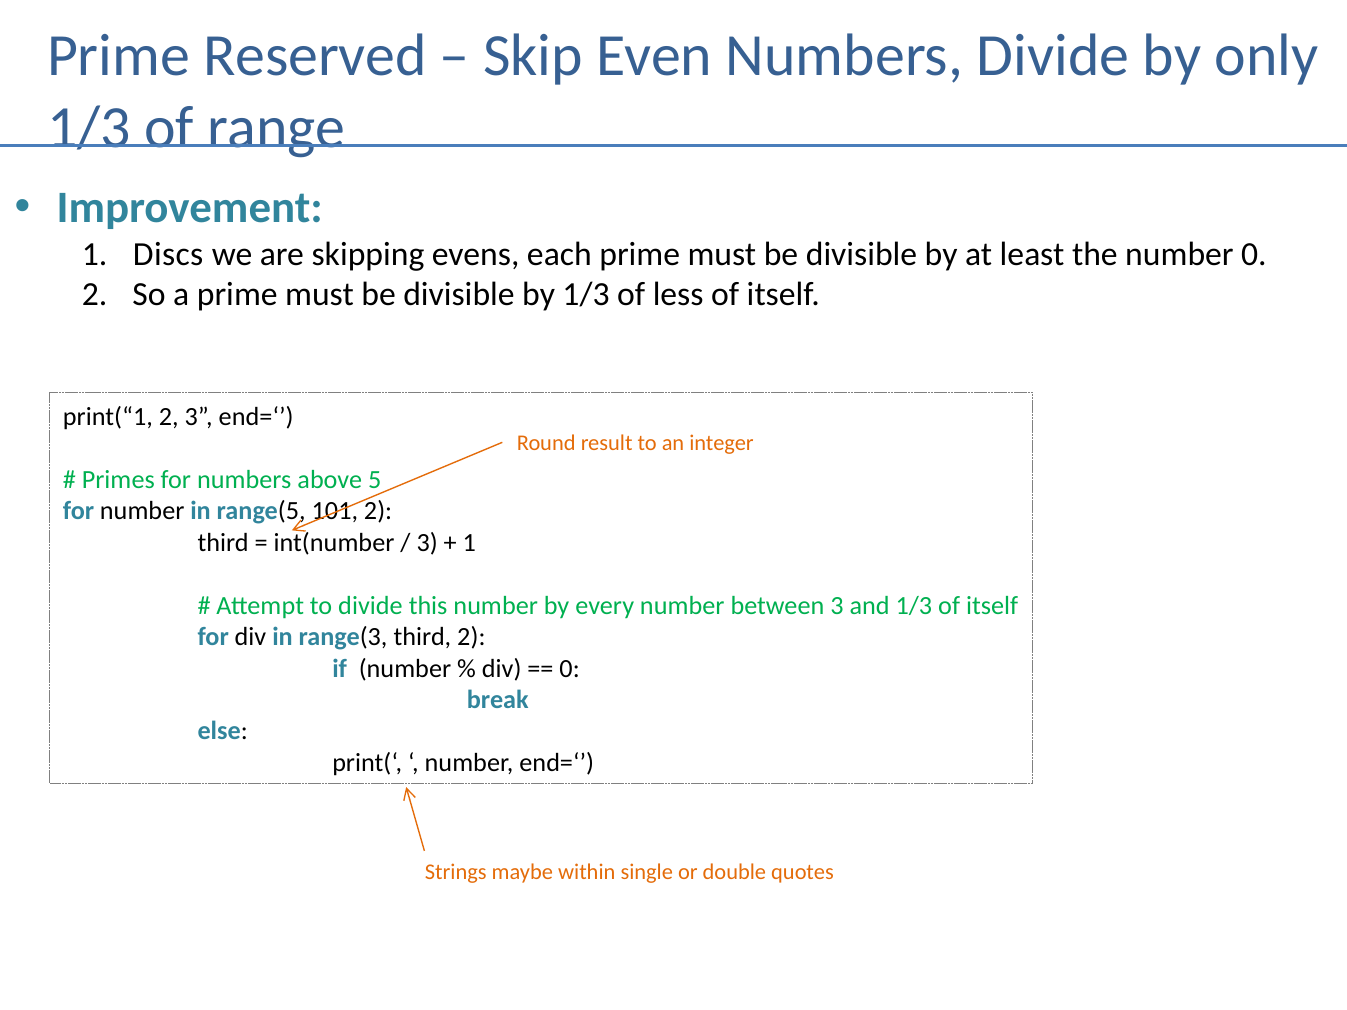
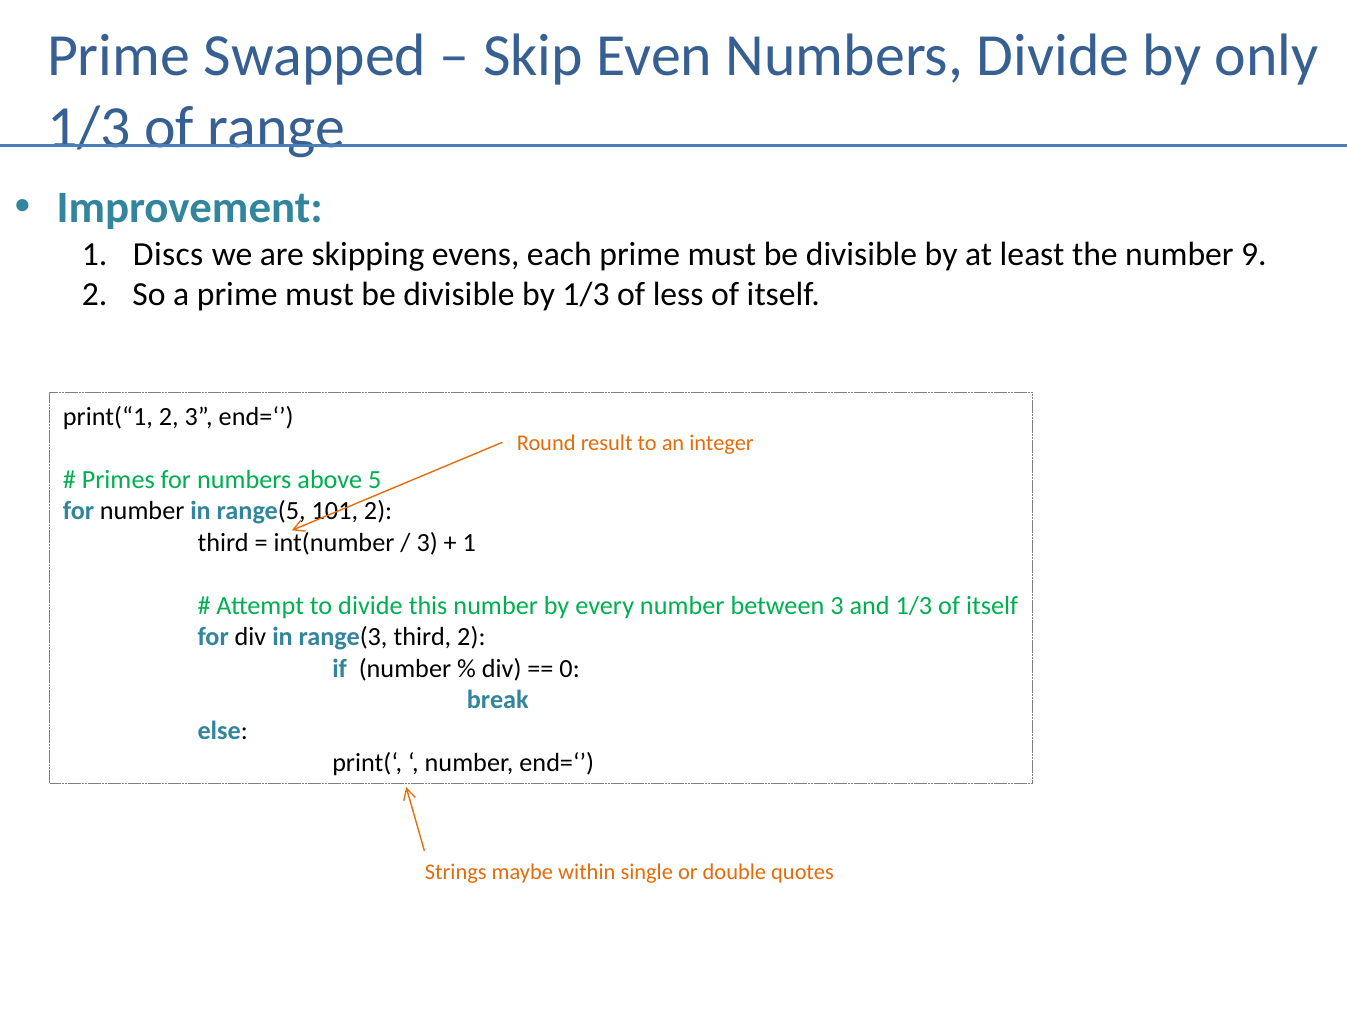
Reserved: Reserved -> Swapped
number 0: 0 -> 9
